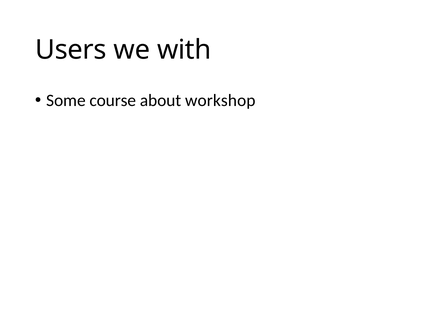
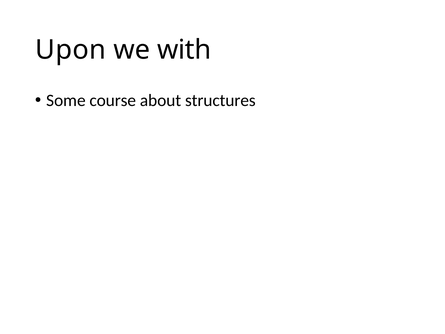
Users: Users -> Upon
workshop: workshop -> structures
